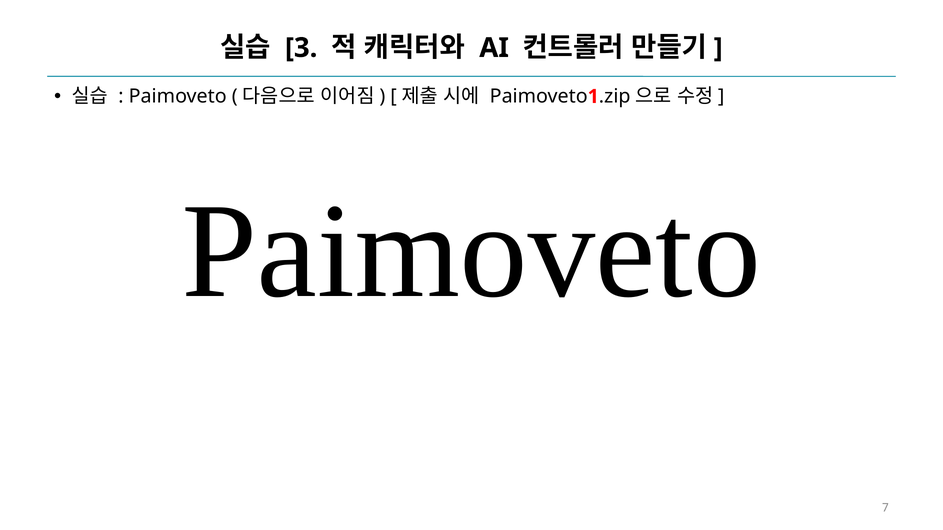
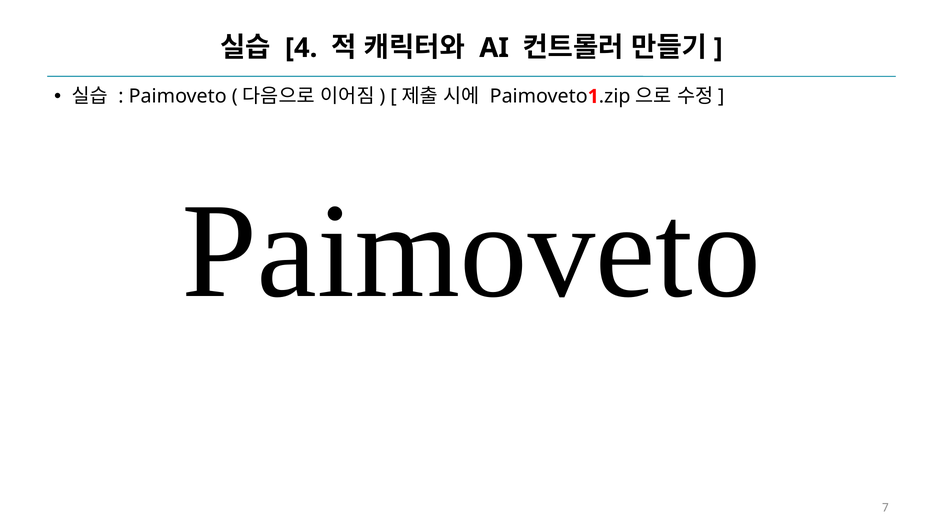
3: 3 -> 4
